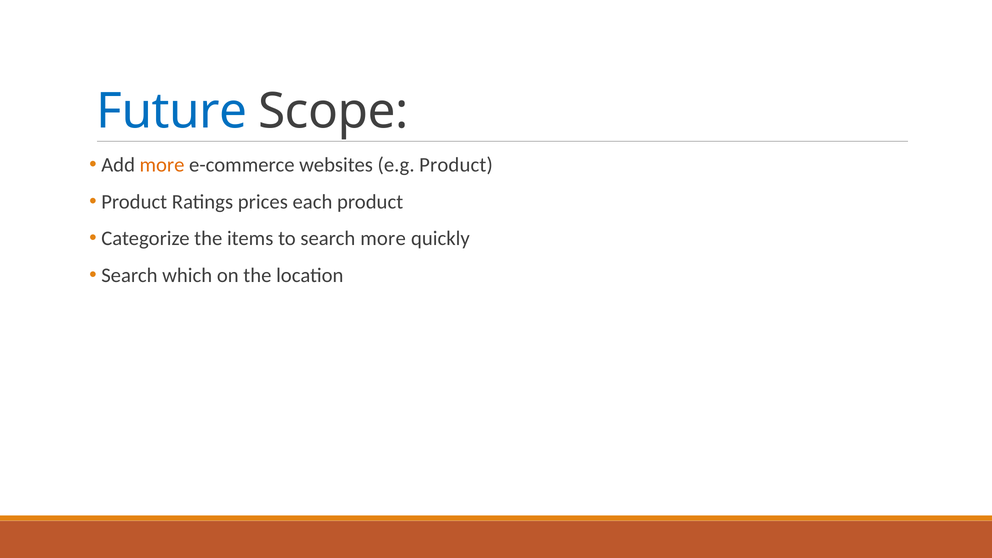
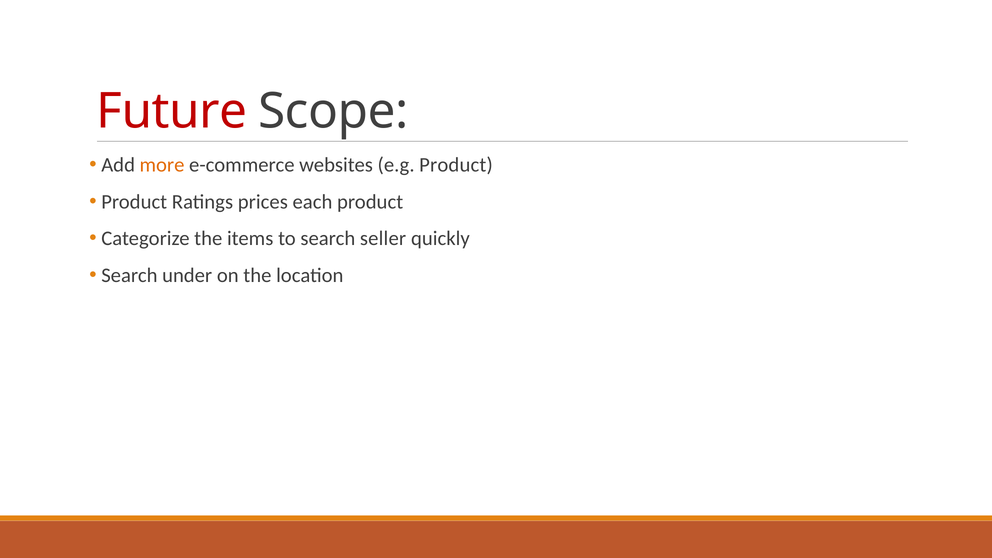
Future colour: blue -> red
search more: more -> seller
which: which -> under
